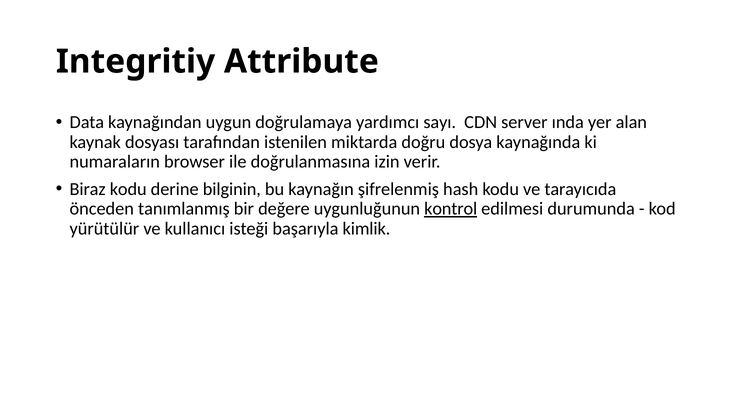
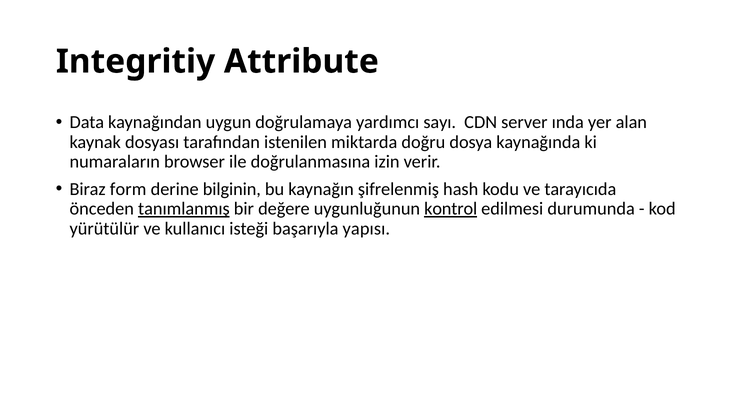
Biraz kodu: kodu -> form
tanımlanmış underline: none -> present
kimlik: kimlik -> yapısı
